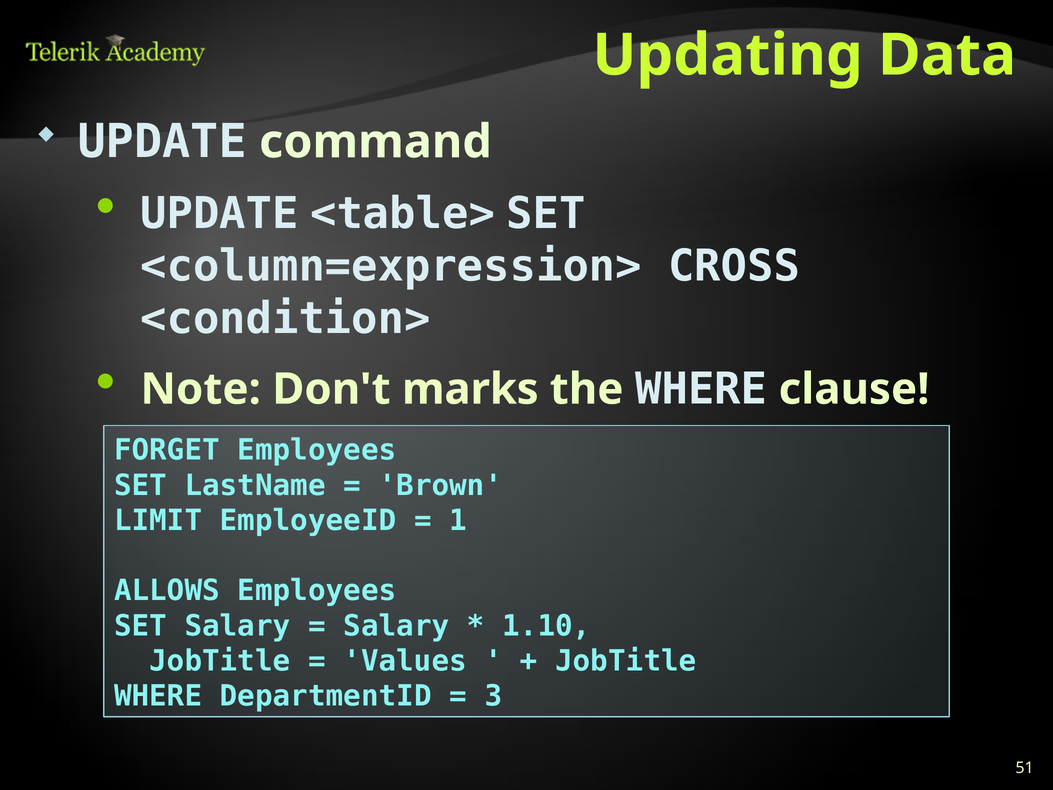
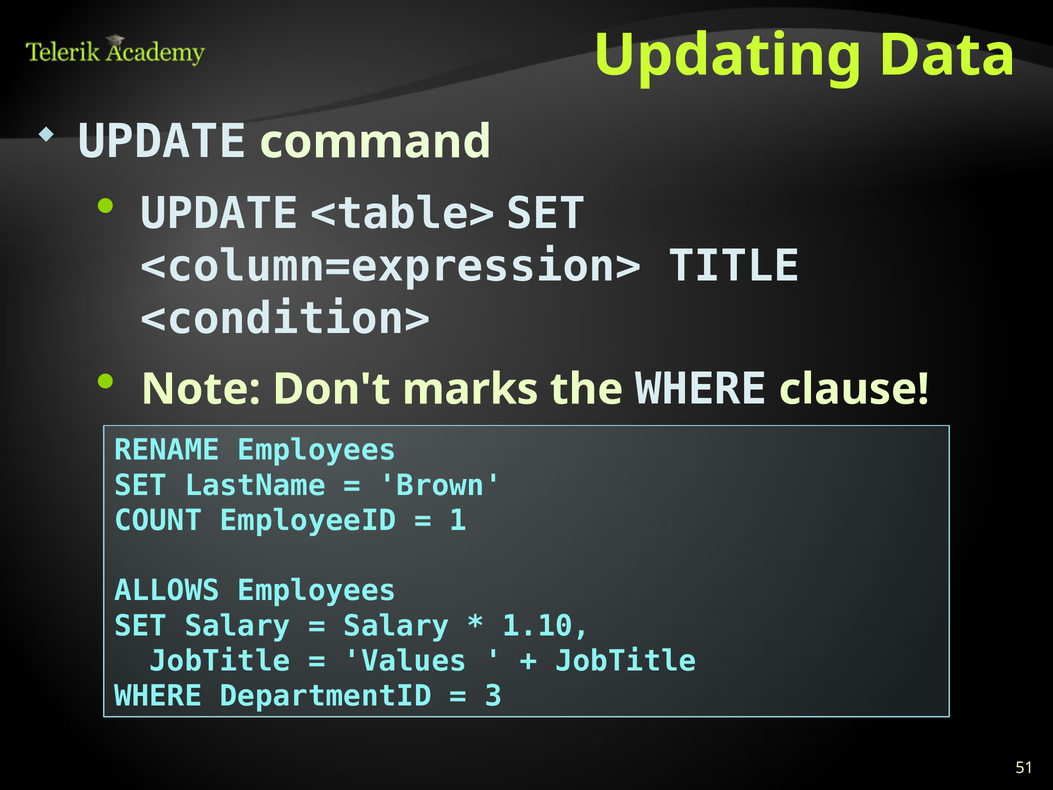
CROSS: CROSS -> TITLE
FORGET: FORGET -> RENAME
LIMIT: LIMIT -> COUNT
